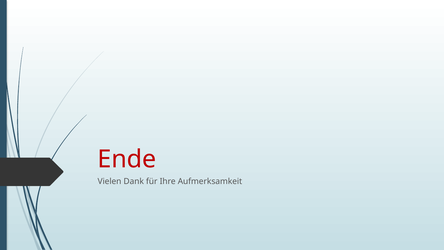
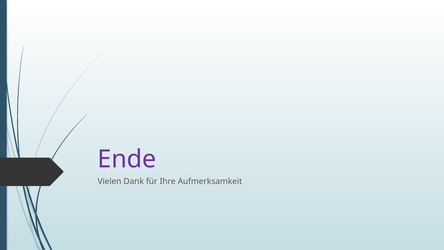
Ende colour: red -> purple
